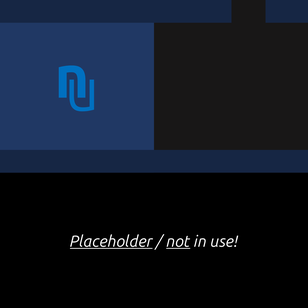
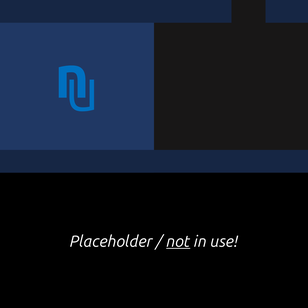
Placeholder underline: present -> none
